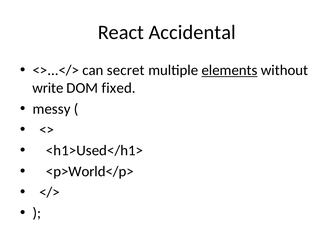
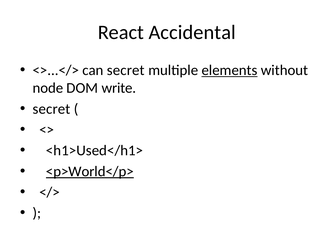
write: write -> node
fixed: fixed -> write
messy at (52, 109): messy -> secret
<p>World</p> underline: none -> present
